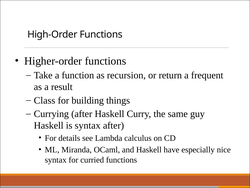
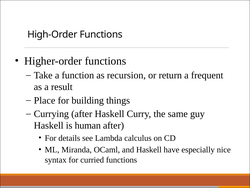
Class: Class -> Place
is syntax: syntax -> human
